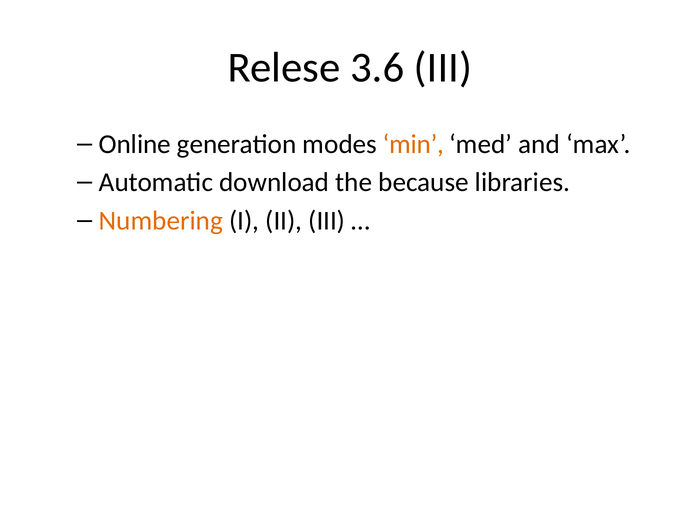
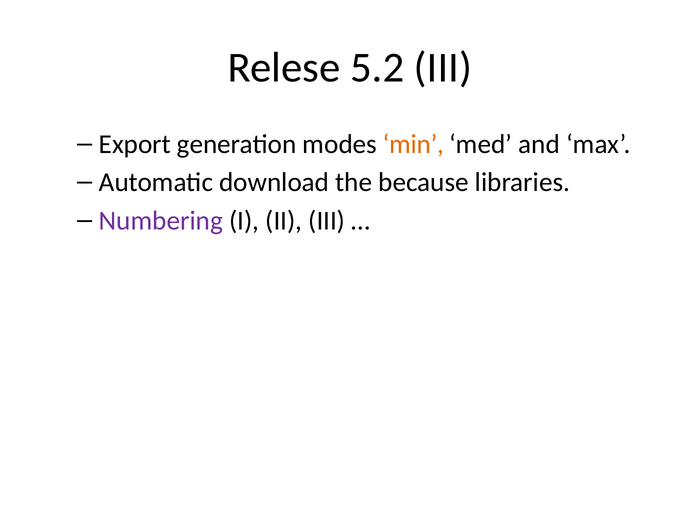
3.6: 3.6 -> 5.2
Online: Online -> Export
Numbering colour: orange -> purple
